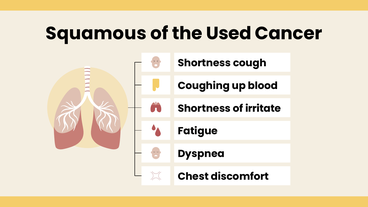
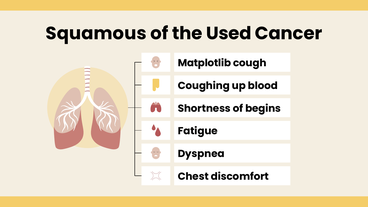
Shortness at (204, 63): Shortness -> Matplotlib
irritate: irritate -> begins
